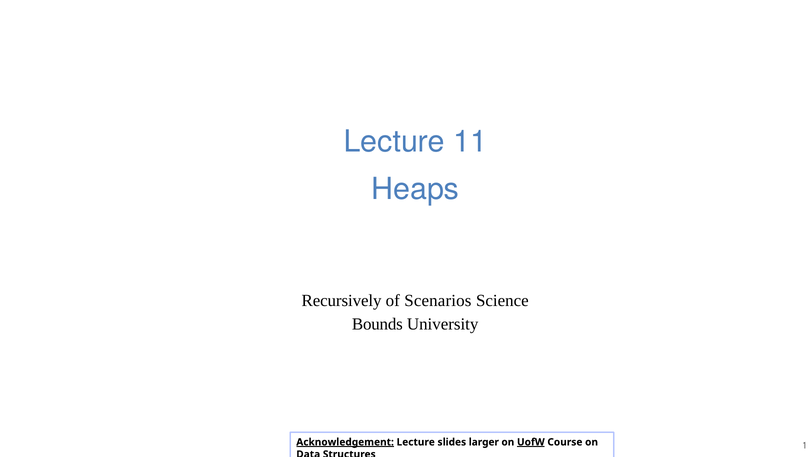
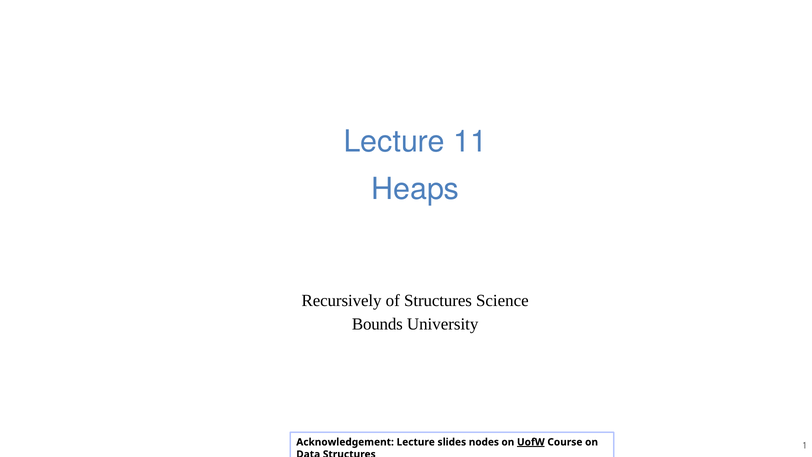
of Scenarios: Scenarios -> Structures
Acknowledgement underline: present -> none
larger: larger -> nodes
